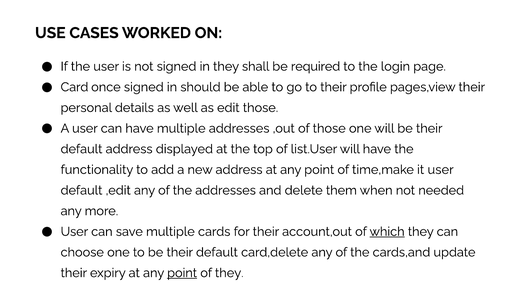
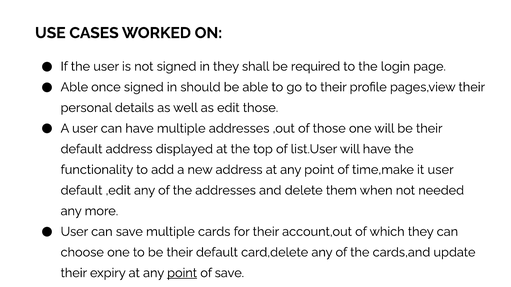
Card at (74, 87): Card -> Able
which underline: present -> none
of they: they -> save
